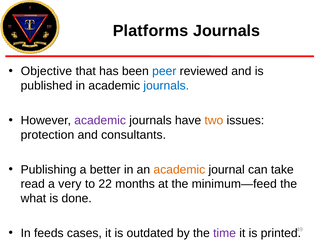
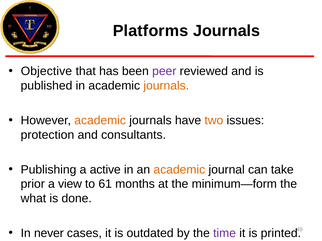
peer colour: blue -> purple
journals at (166, 86) colour: blue -> orange
academic at (100, 121) colour: purple -> orange
better: better -> active
read: read -> prior
very: very -> view
22: 22 -> 61
minimum—feed: minimum—feed -> minimum—form
feeds: feeds -> never
